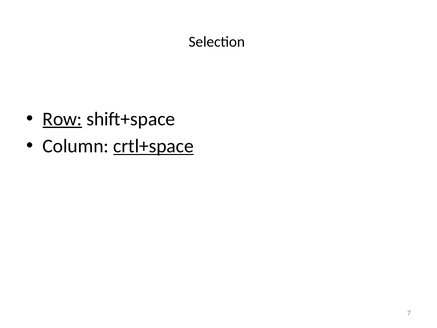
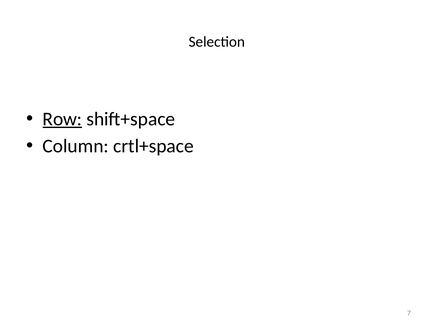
crtl+space underline: present -> none
